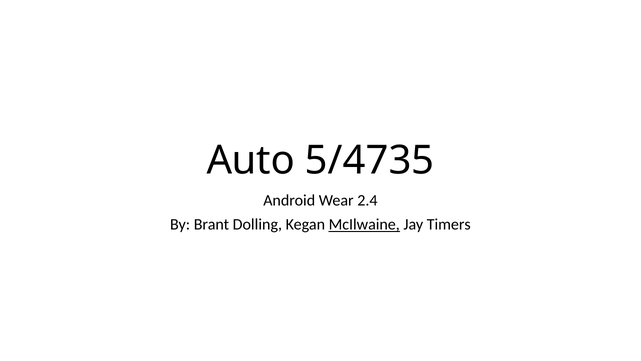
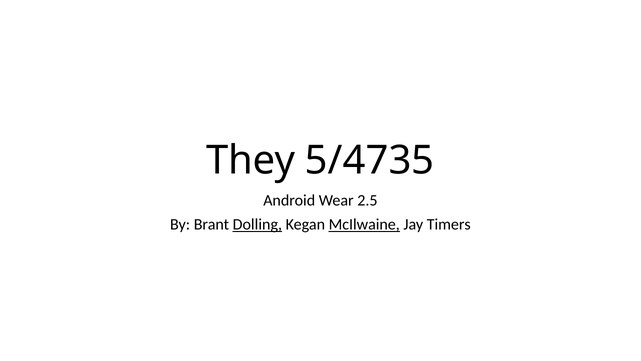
Auto: Auto -> They
2.4: 2.4 -> 2.5
Dolling underline: none -> present
